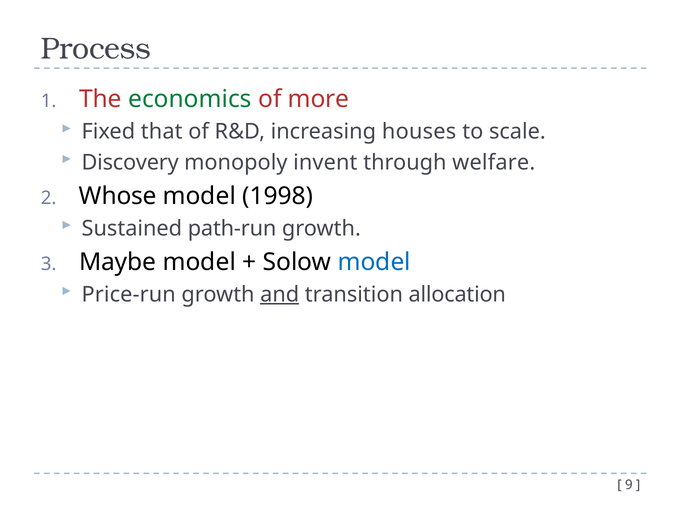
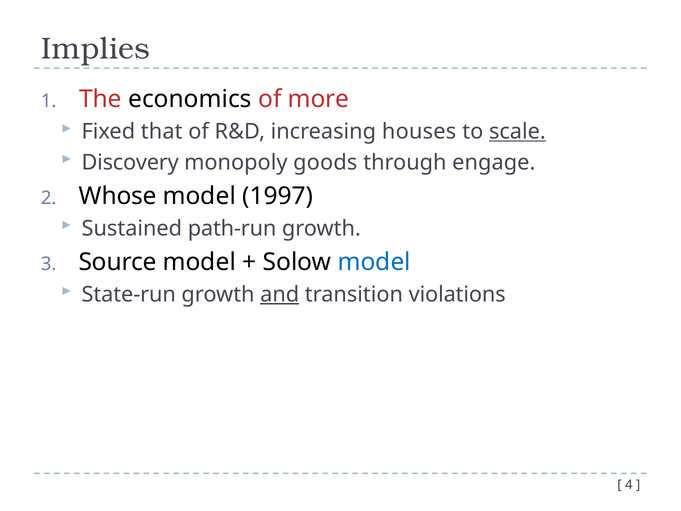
Process: Process -> Implies
economics colour: green -> black
scale underline: none -> present
invent: invent -> goods
welfare: welfare -> engage
1998: 1998 -> 1997
Maybe: Maybe -> Source
Price-run: Price-run -> State-run
allocation: allocation -> violations
9: 9 -> 4
